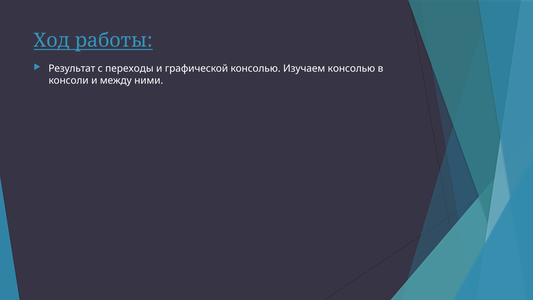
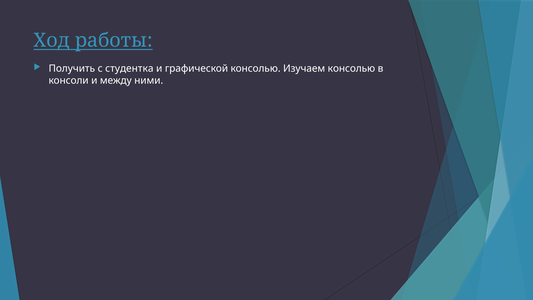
Результат: Результат -> Получить
переходы: переходы -> студентка
